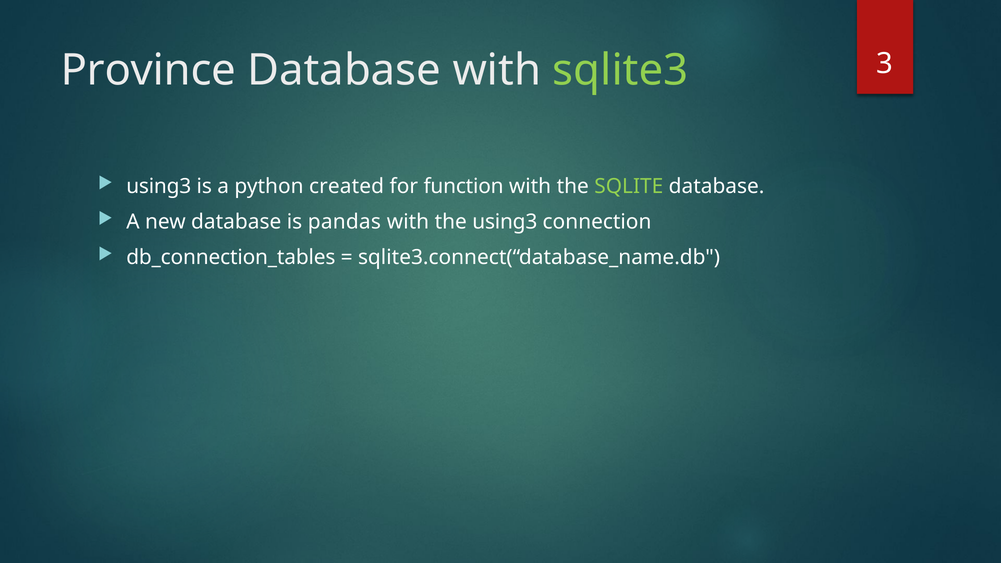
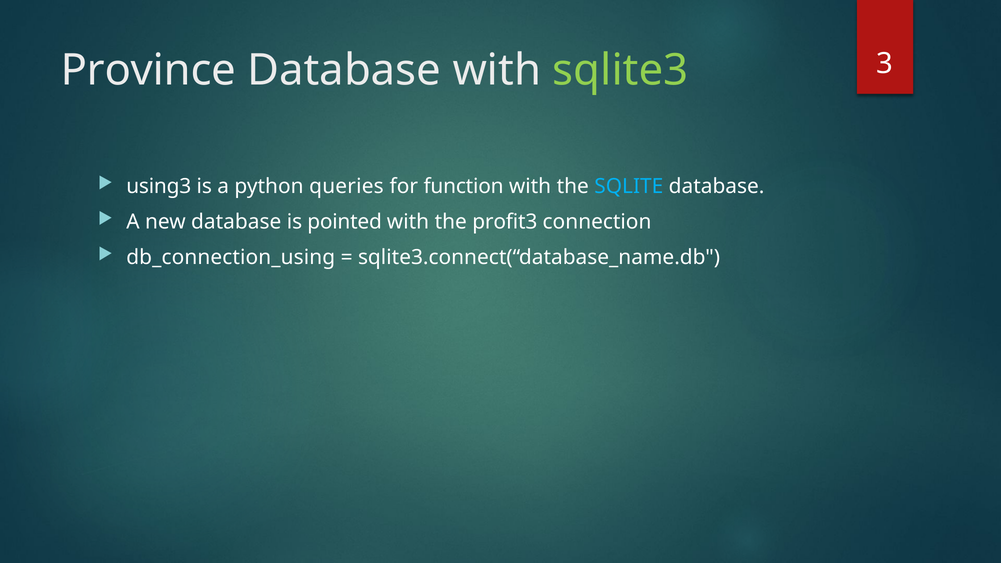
created: created -> queries
SQLITE colour: light green -> light blue
pandas: pandas -> pointed
the using3: using3 -> profit3
db_connection_tables: db_connection_tables -> db_connection_using
